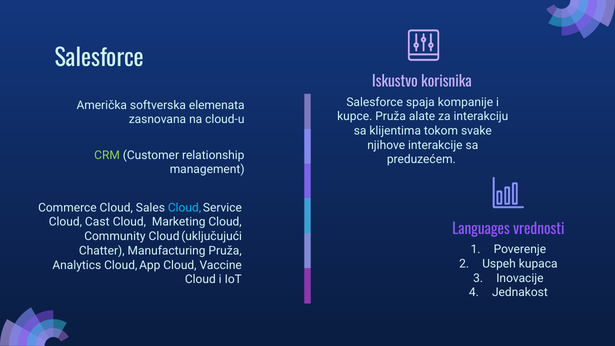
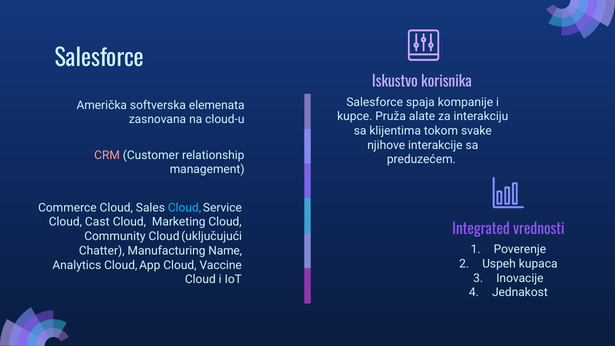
CRM colour: light green -> pink
Languages: Languages -> Integrated
Manufacturing Pruža: Pruža -> Name
